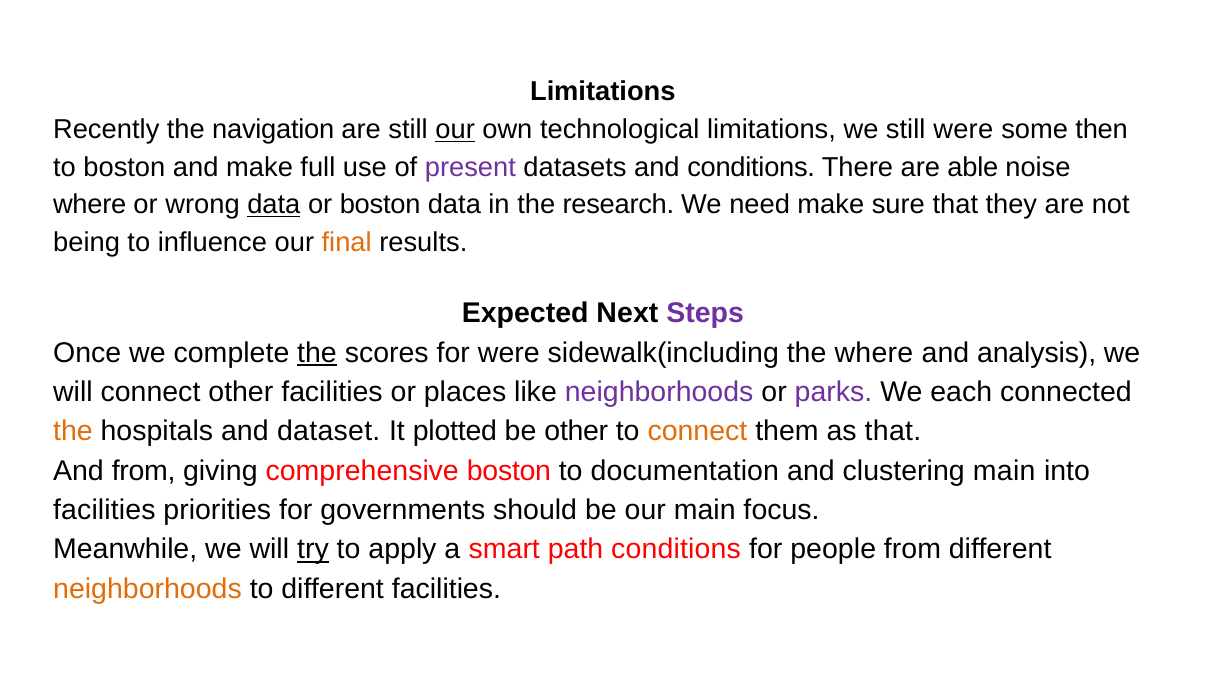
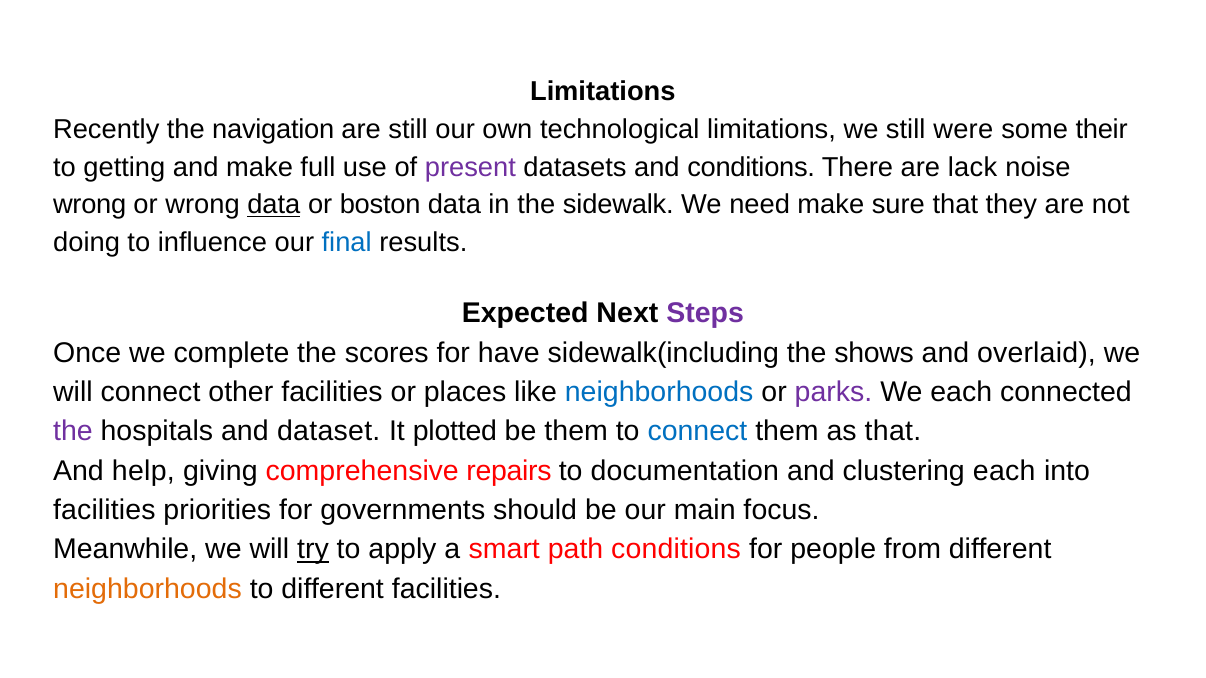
our at (455, 130) underline: present -> none
then: then -> their
to boston: boston -> getting
able: able -> lack
where at (90, 205): where -> wrong
research: research -> sidewalk
being: being -> doing
final colour: orange -> blue
the at (317, 353) underline: present -> none
for were: were -> have
the where: where -> shows
analysis: analysis -> overlaid
neighborhoods at (659, 392) colour: purple -> blue
the at (73, 432) colour: orange -> purple
be other: other -> them
connect at (697, 432) colour: orange -> blue
And from: from -> help
comprehensive boston: boston -> repairs
clustering main: main -> each
